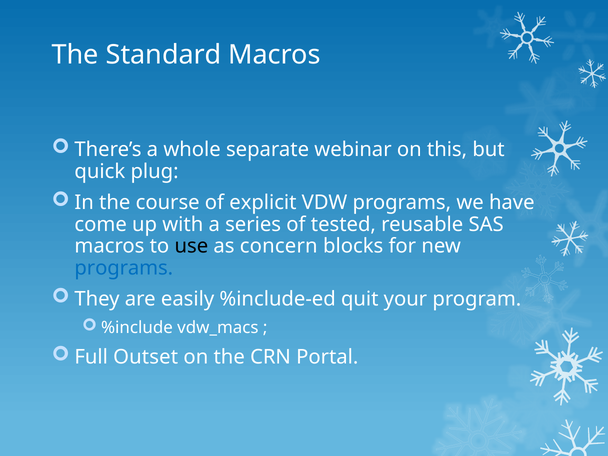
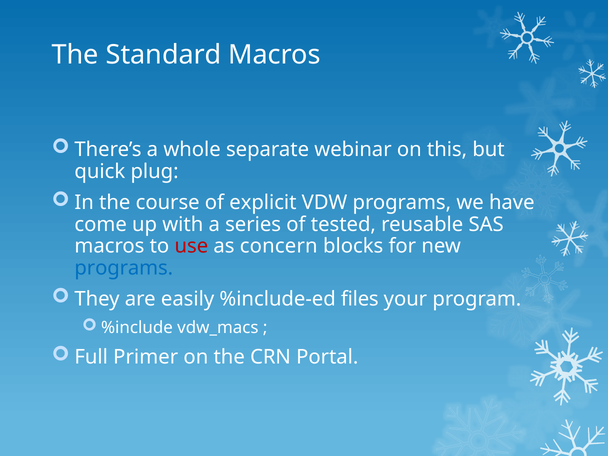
use colour: black -> red
quit: quit -> files
Outset: Outset -> Primer
